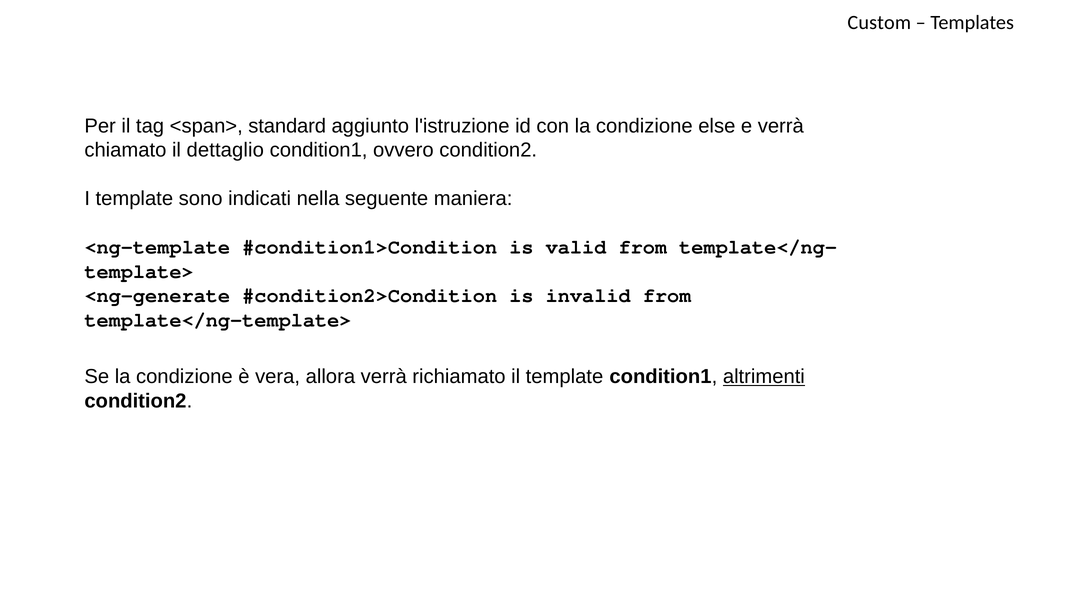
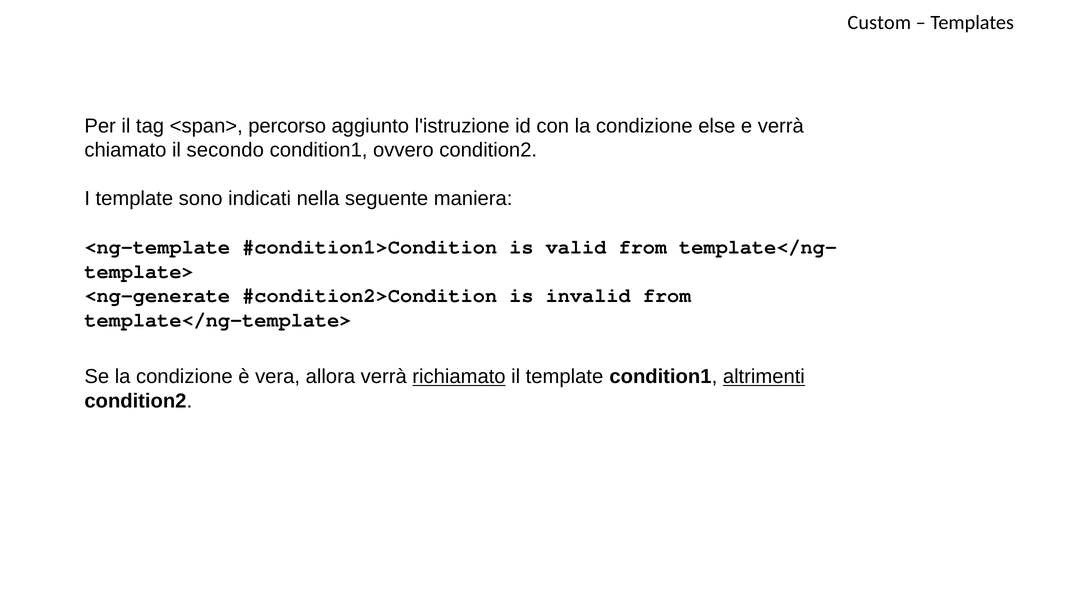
standard: standard -> percorso
dettaglio: dettaglio -> secondo
richiamato underline: none -> present
